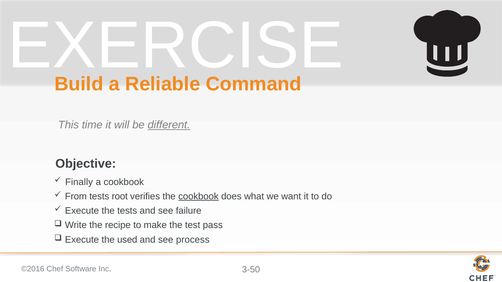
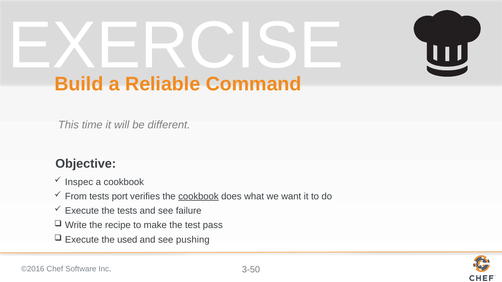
different underline: present -> none
Finally: Finally -> Inspec
root: root -> port
process: process -> pushing
